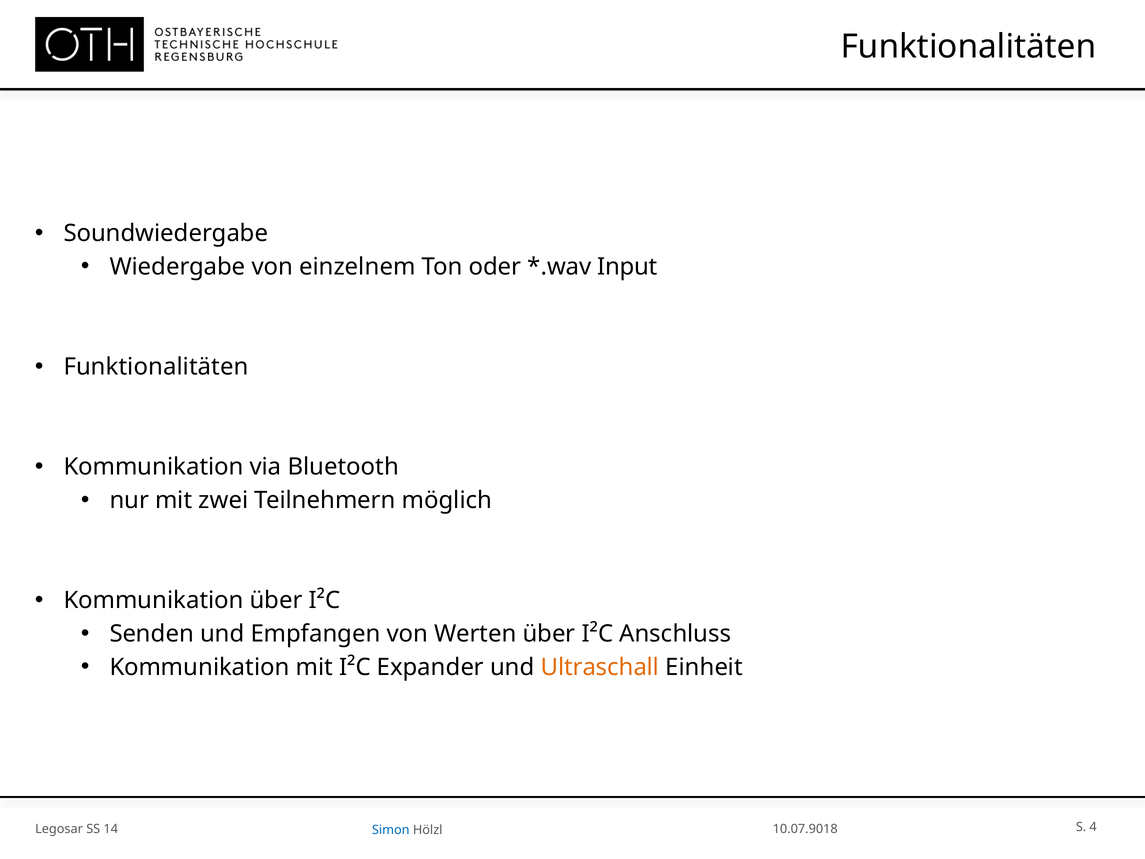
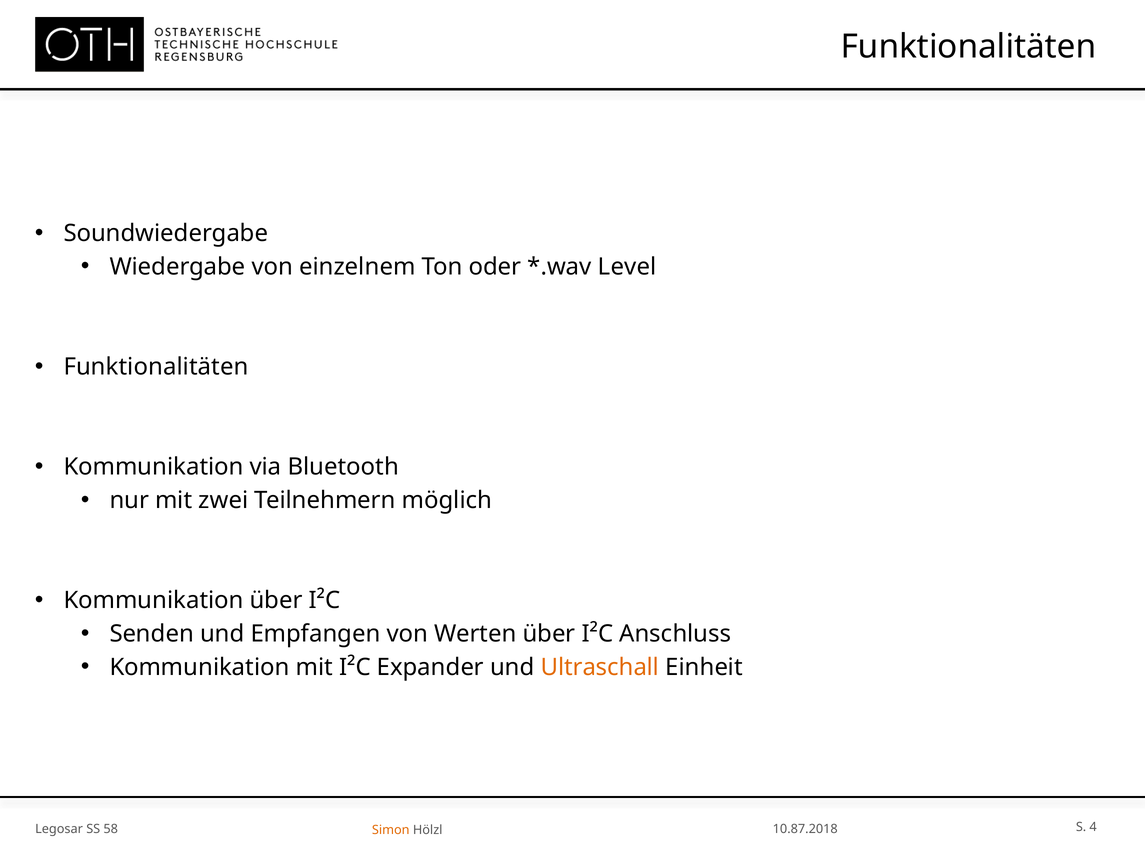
Input: Input -> Level
14: 14 -> 58
10.07.9018: 10.07.9018 -> 10.87.2018
Simon colour: blue -> orange
